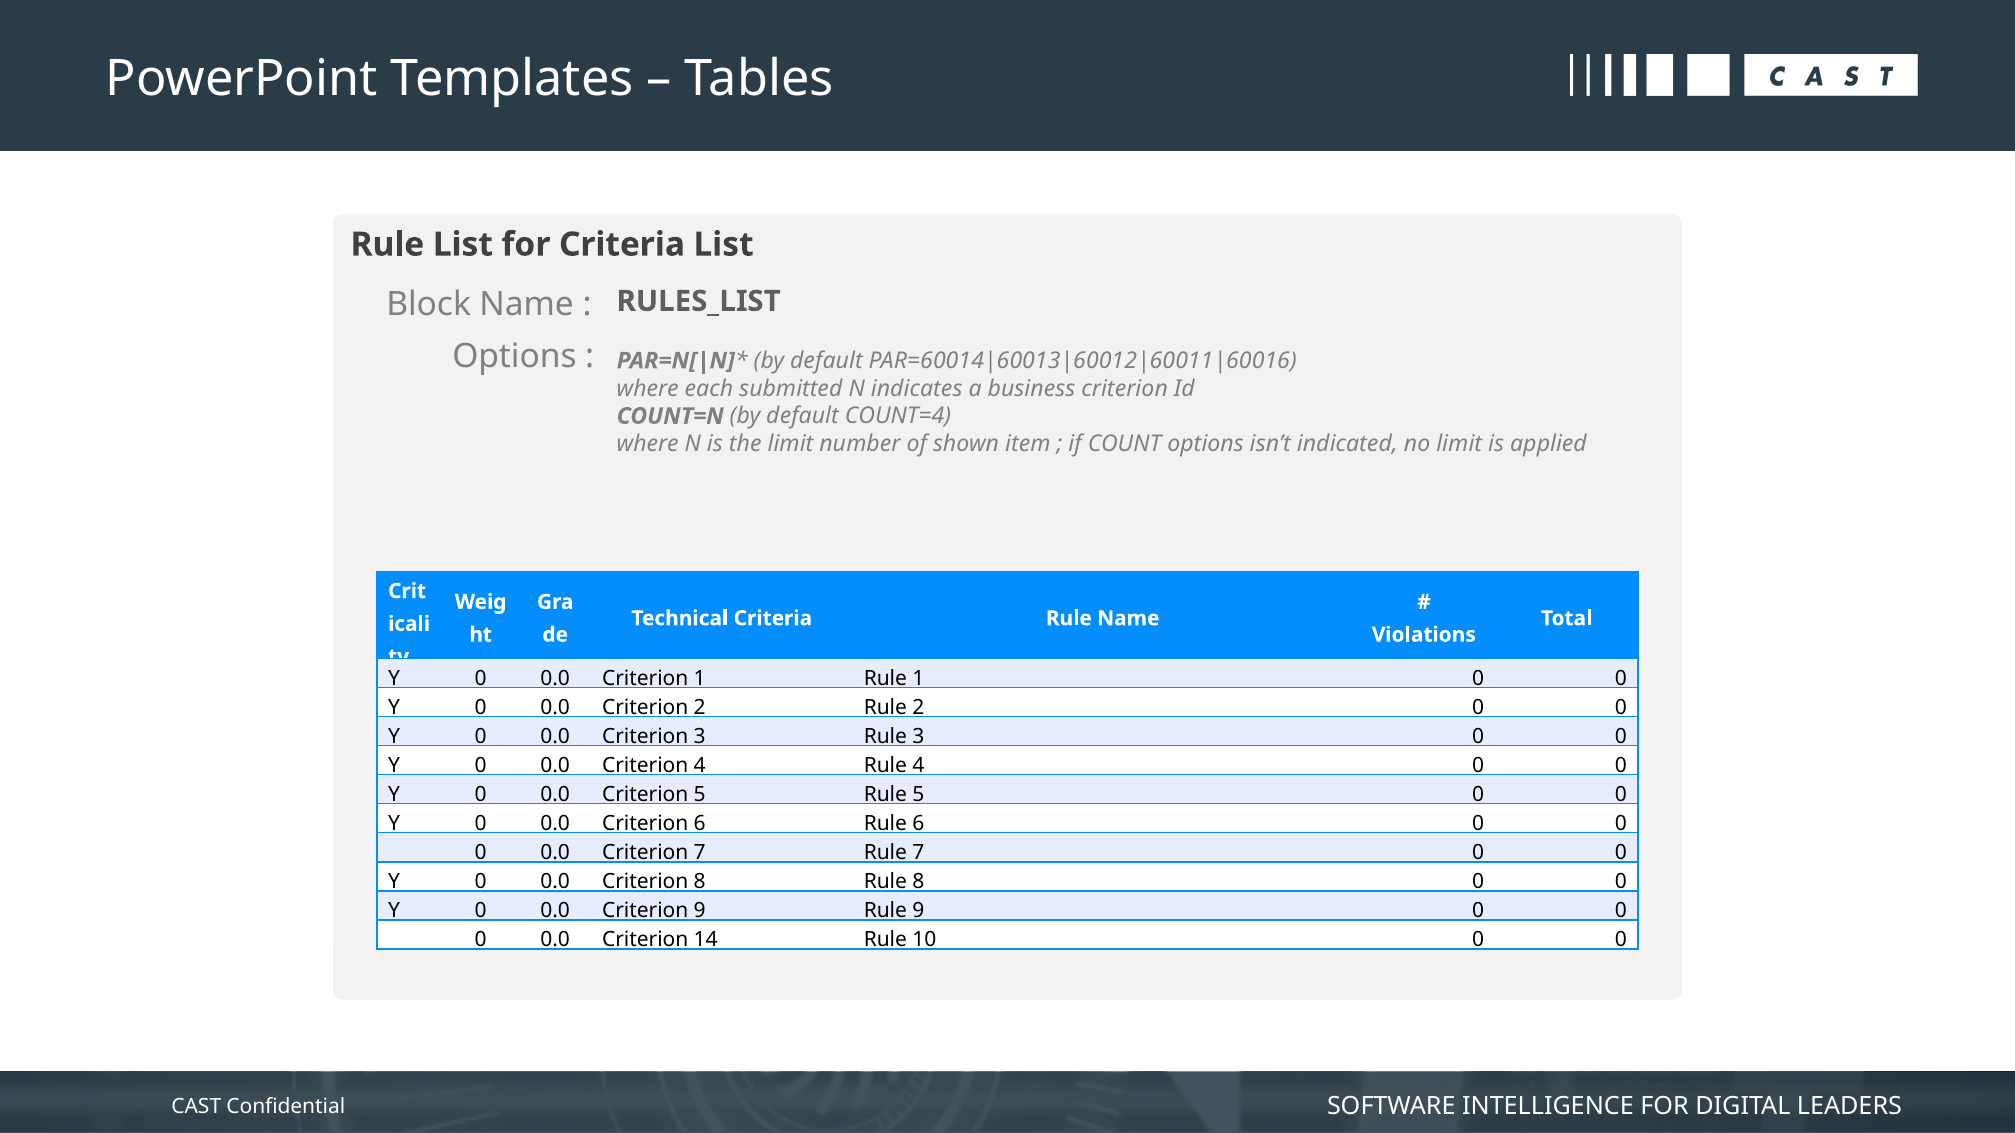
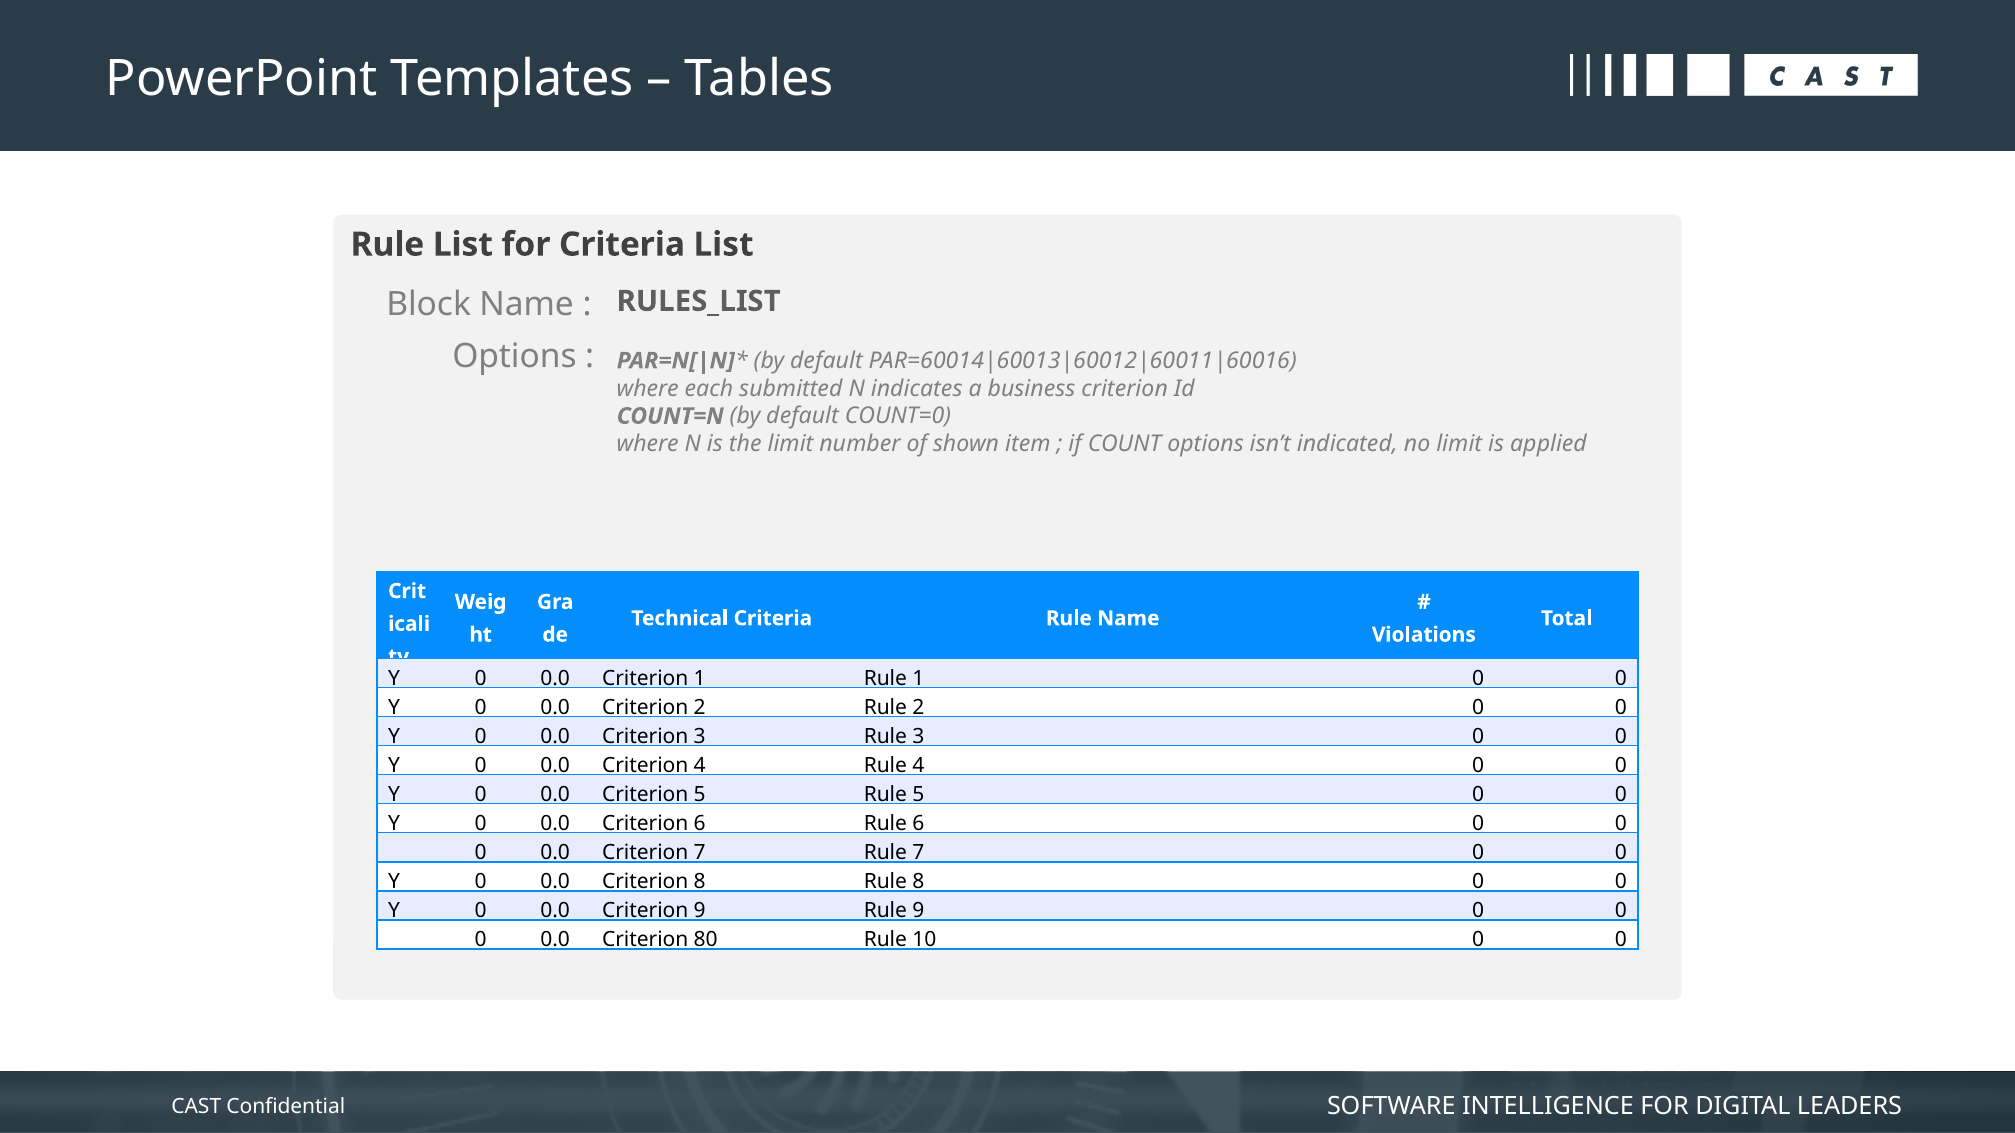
COUNT=4: COUNT=4 -> COUNT=0
14: 14 -> 80
